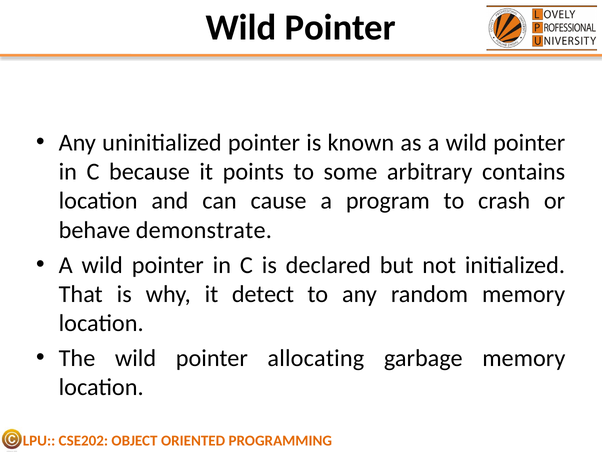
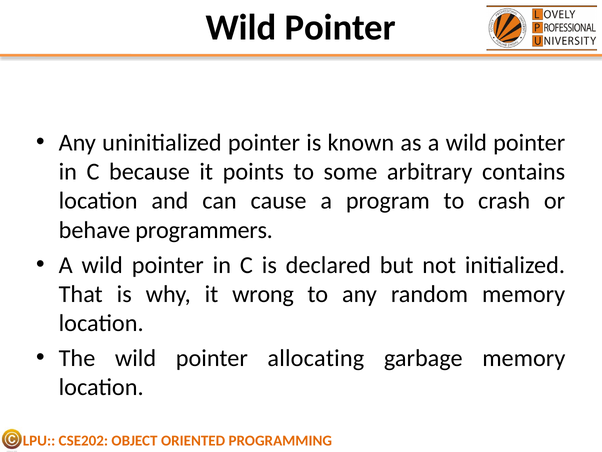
demonstrate: demonstrate -> programmers
detect: detect -> wrong
